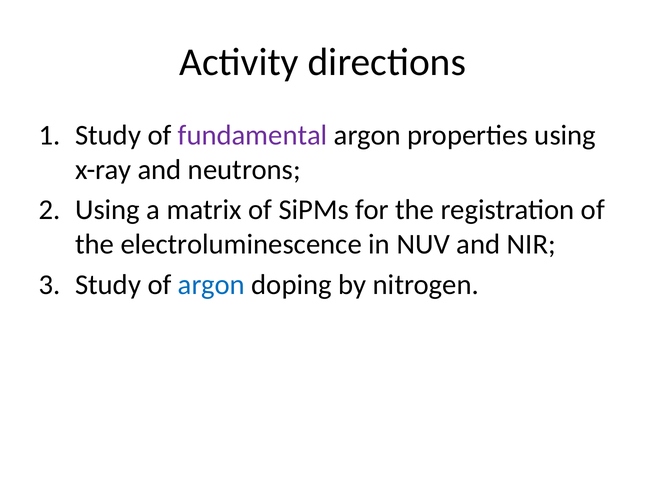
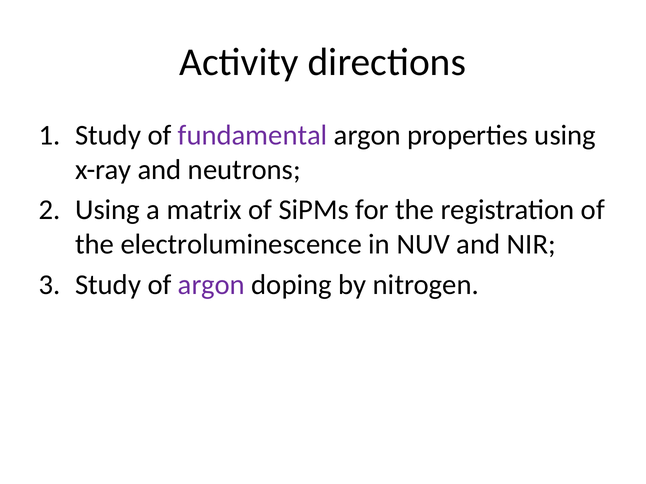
argon at (211, 285) colour: blue -> purple
